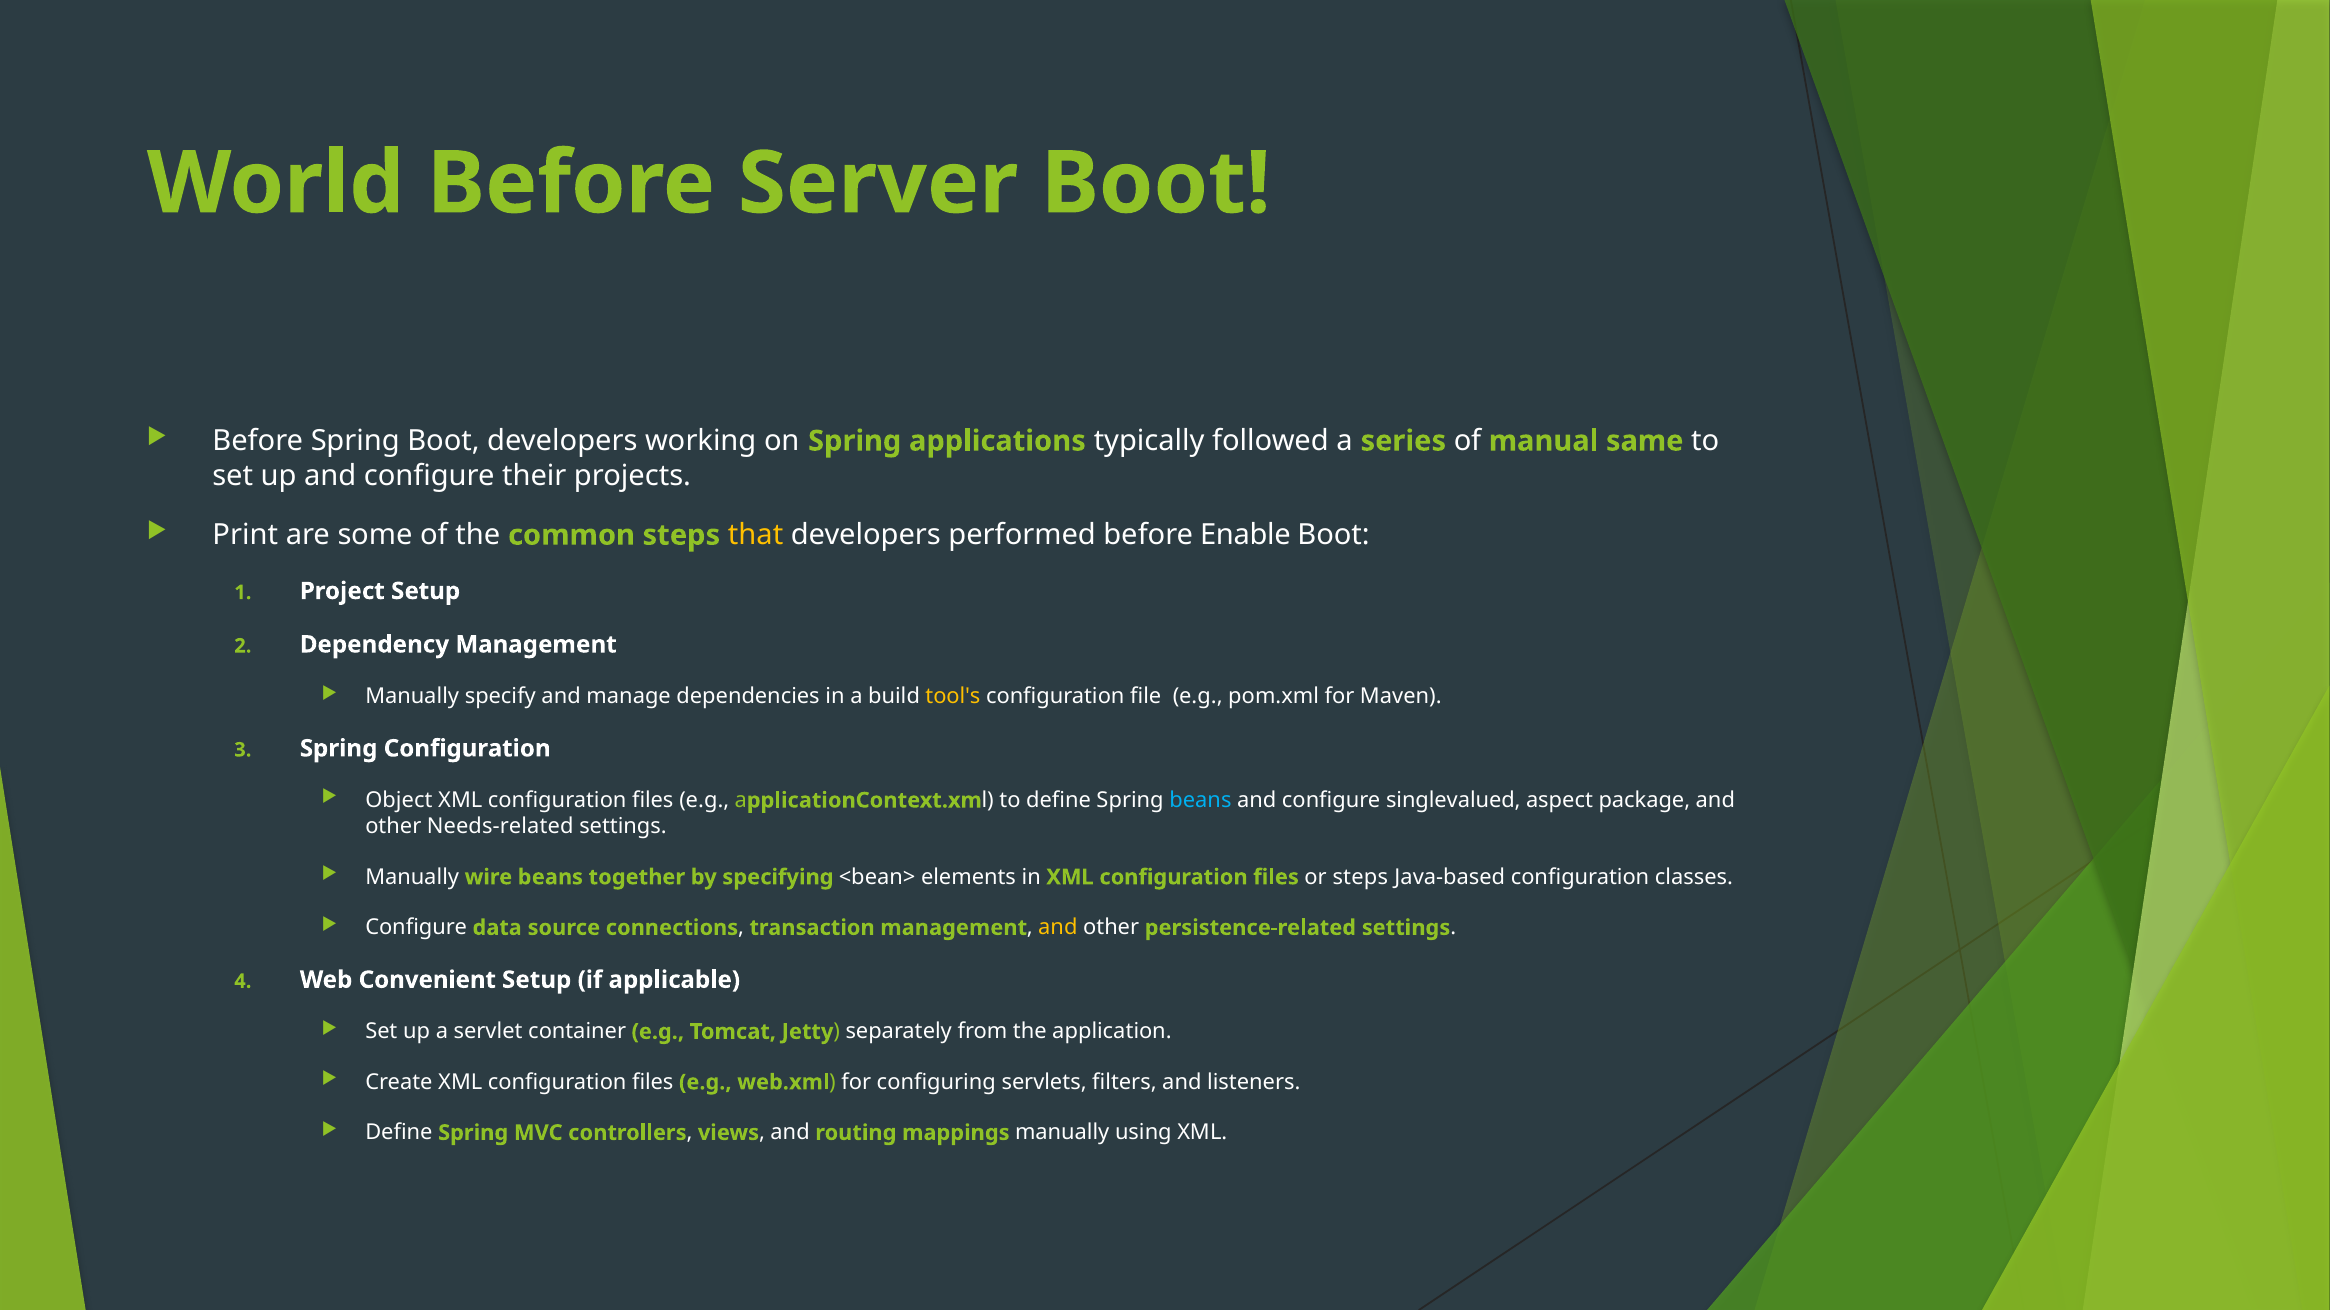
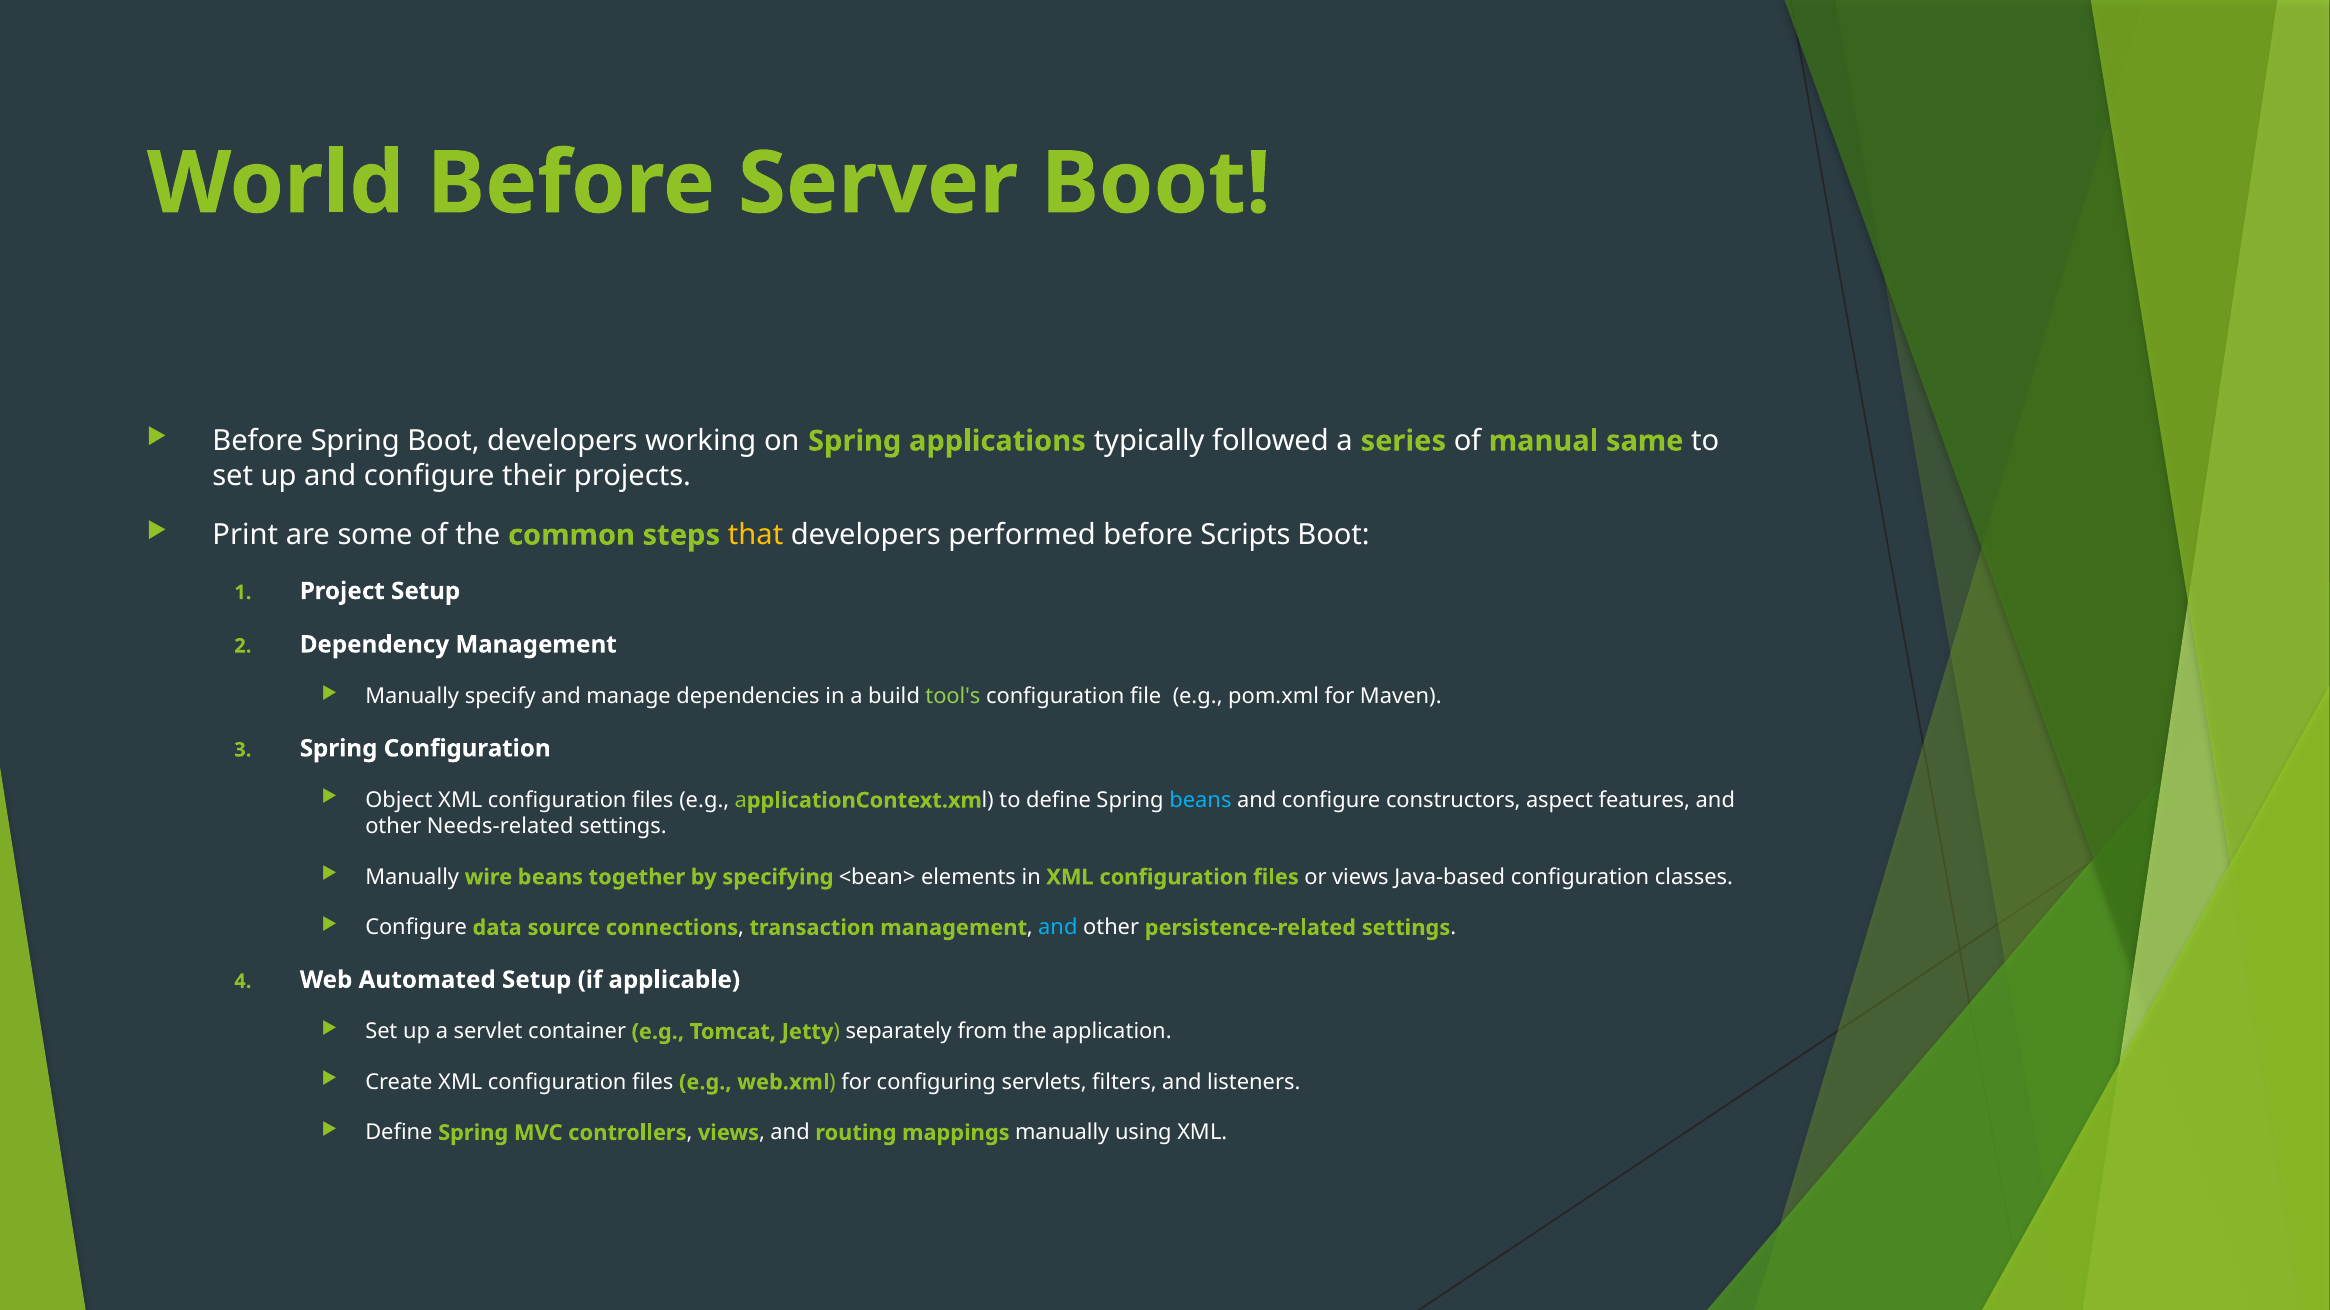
Enable: Enable -> Scripts
tool's colour: yellow -> light green
singlevalued: singlevalued -> constructors
package: package -> features
or steps: steps -> views
and at (1058, 928) colour: yellow -> light blue
Convenient: Convenient -> Automated
